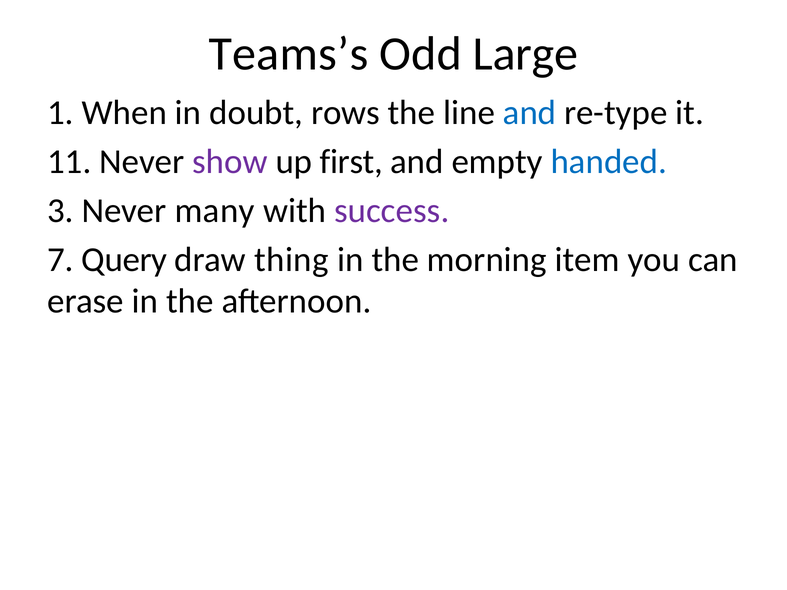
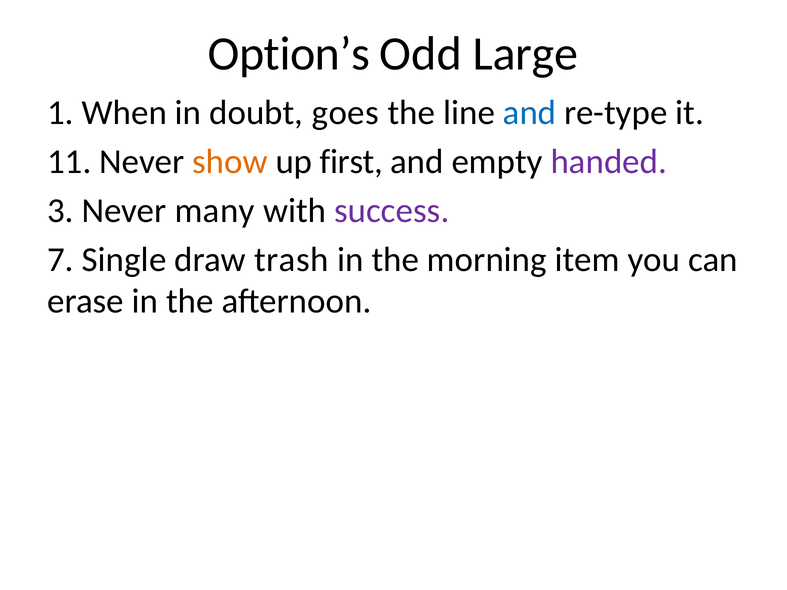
Teams’s: Teams’s -> Option’s
rows: rows -> goes
show colour: purple -> orange
handed colour: blue -> purple
Query: Query -> Single
thing: thing -> trash
